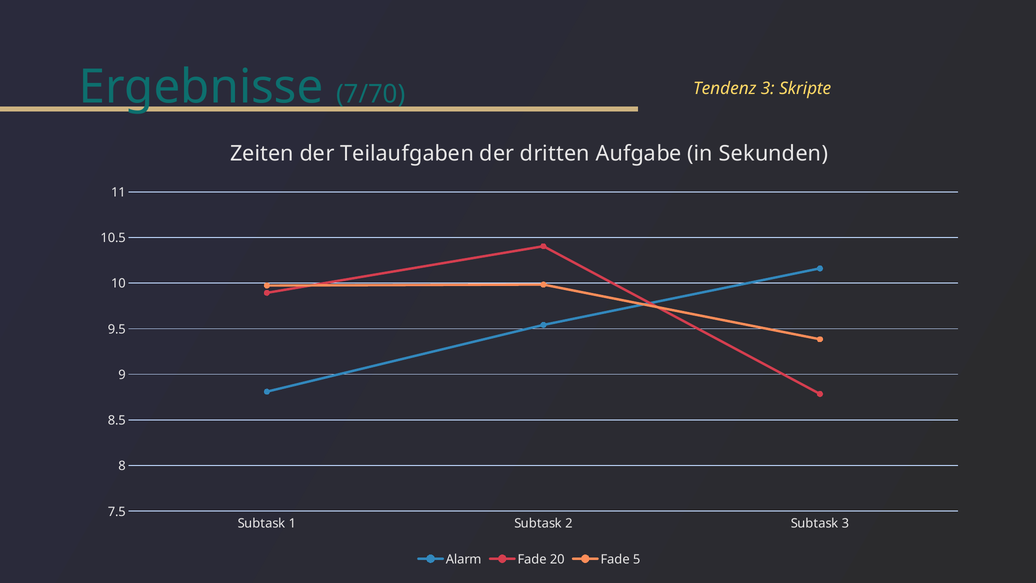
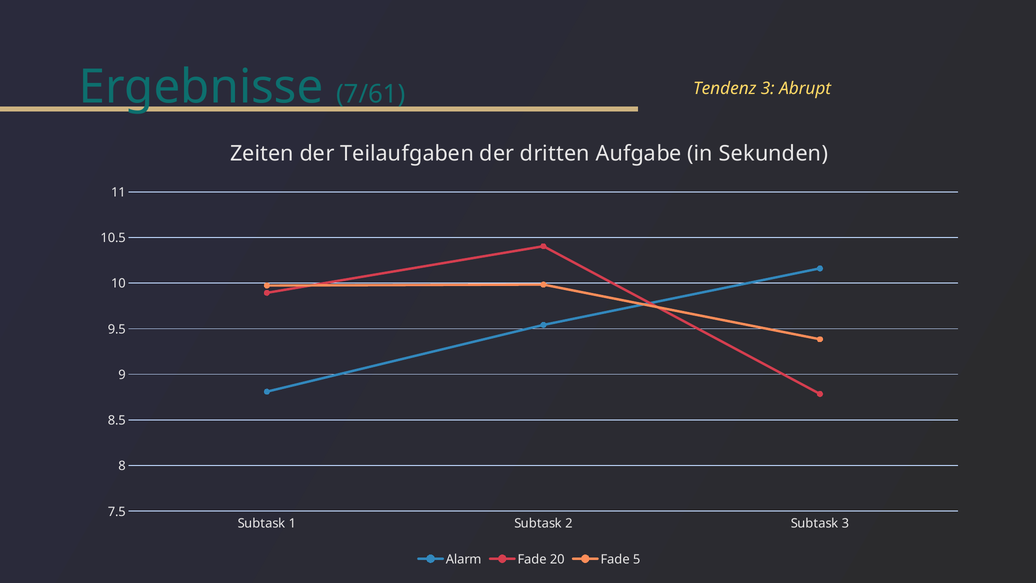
7/70: 7/70 -> 7/61
Skripte: Skripte -> Abrupt
